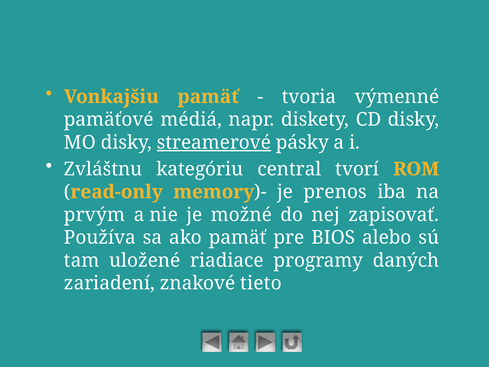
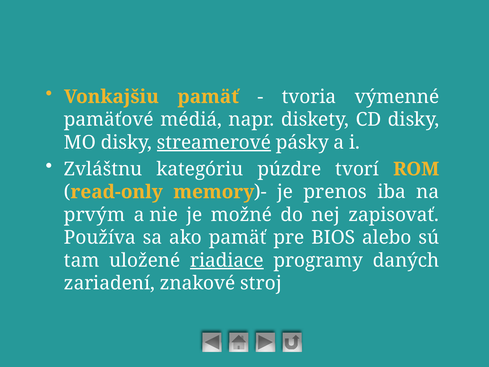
central: central -> púzdre
riadiace underline: none -> present
tieto: tieto -> stroj
